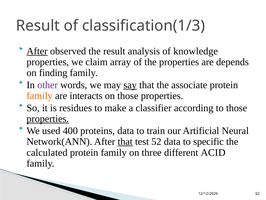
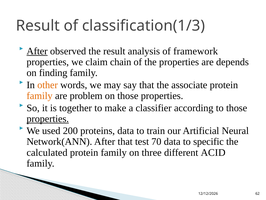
knowledge: knowledge -> framework
array: array -> chain
other colour: purple -> orange
say underline: present -> none
interacts: interacts -> problem
residues: residues -> together
400: 400 -> 200
that at (125, 141) underline: present -> none
52: 52 -> 70
